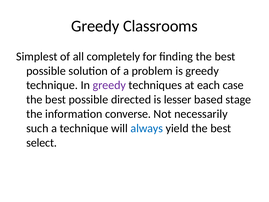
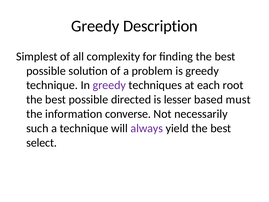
Classrooms: Classrooms -> Description
completely: completely -> complexity
case: case -> root
stage: stage -> must
always colour: blue -> purple
